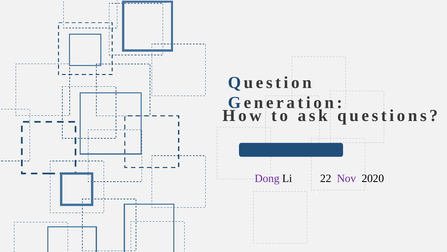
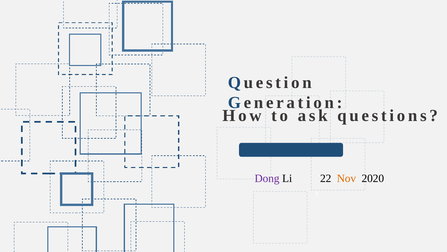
Nov colour: purple -> orange
